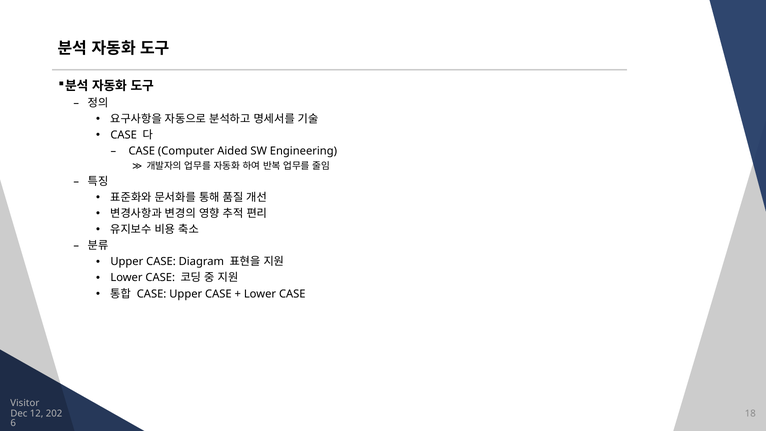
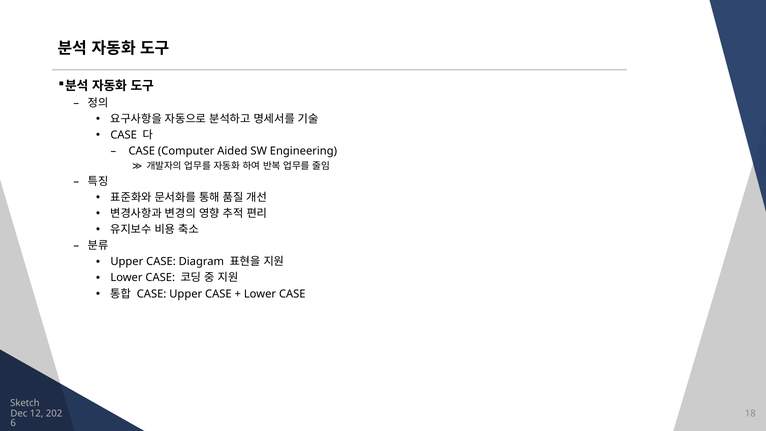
Visitor: Visitor -> Sketch
